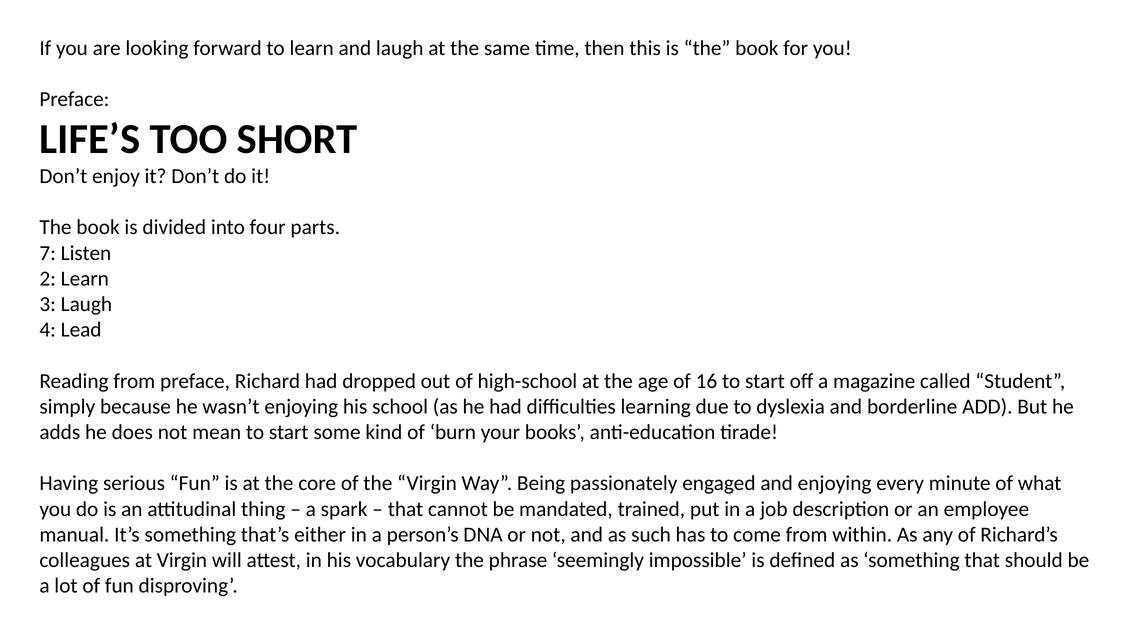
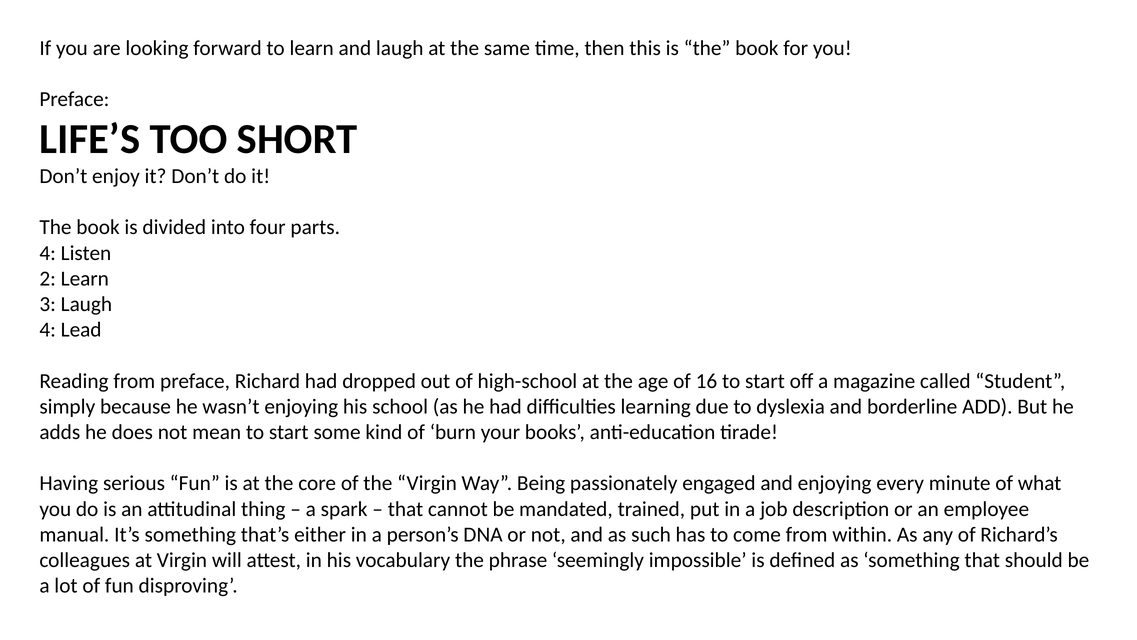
7 at (48, 253): 7 -> 4
